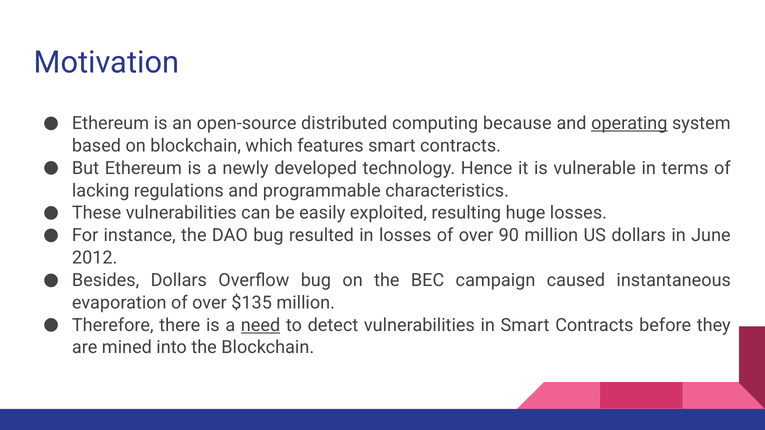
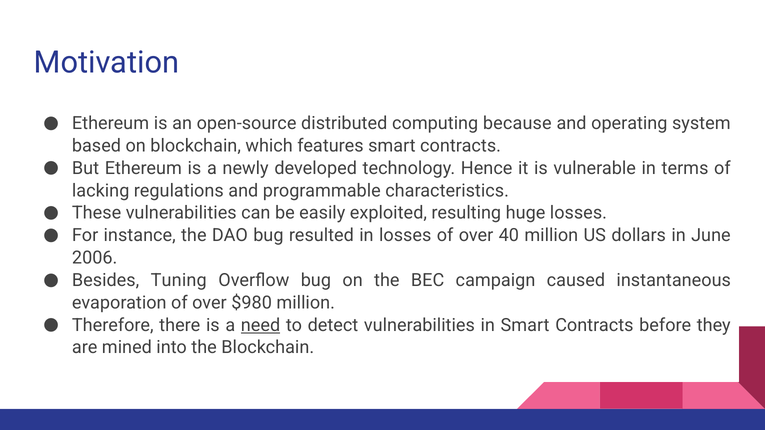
operating underline: present -> none
90: 90 -> 40
2012: 2012 -> 2006
Besides Dollars: Dollars -> Tuning
$135: $135 -> $980
